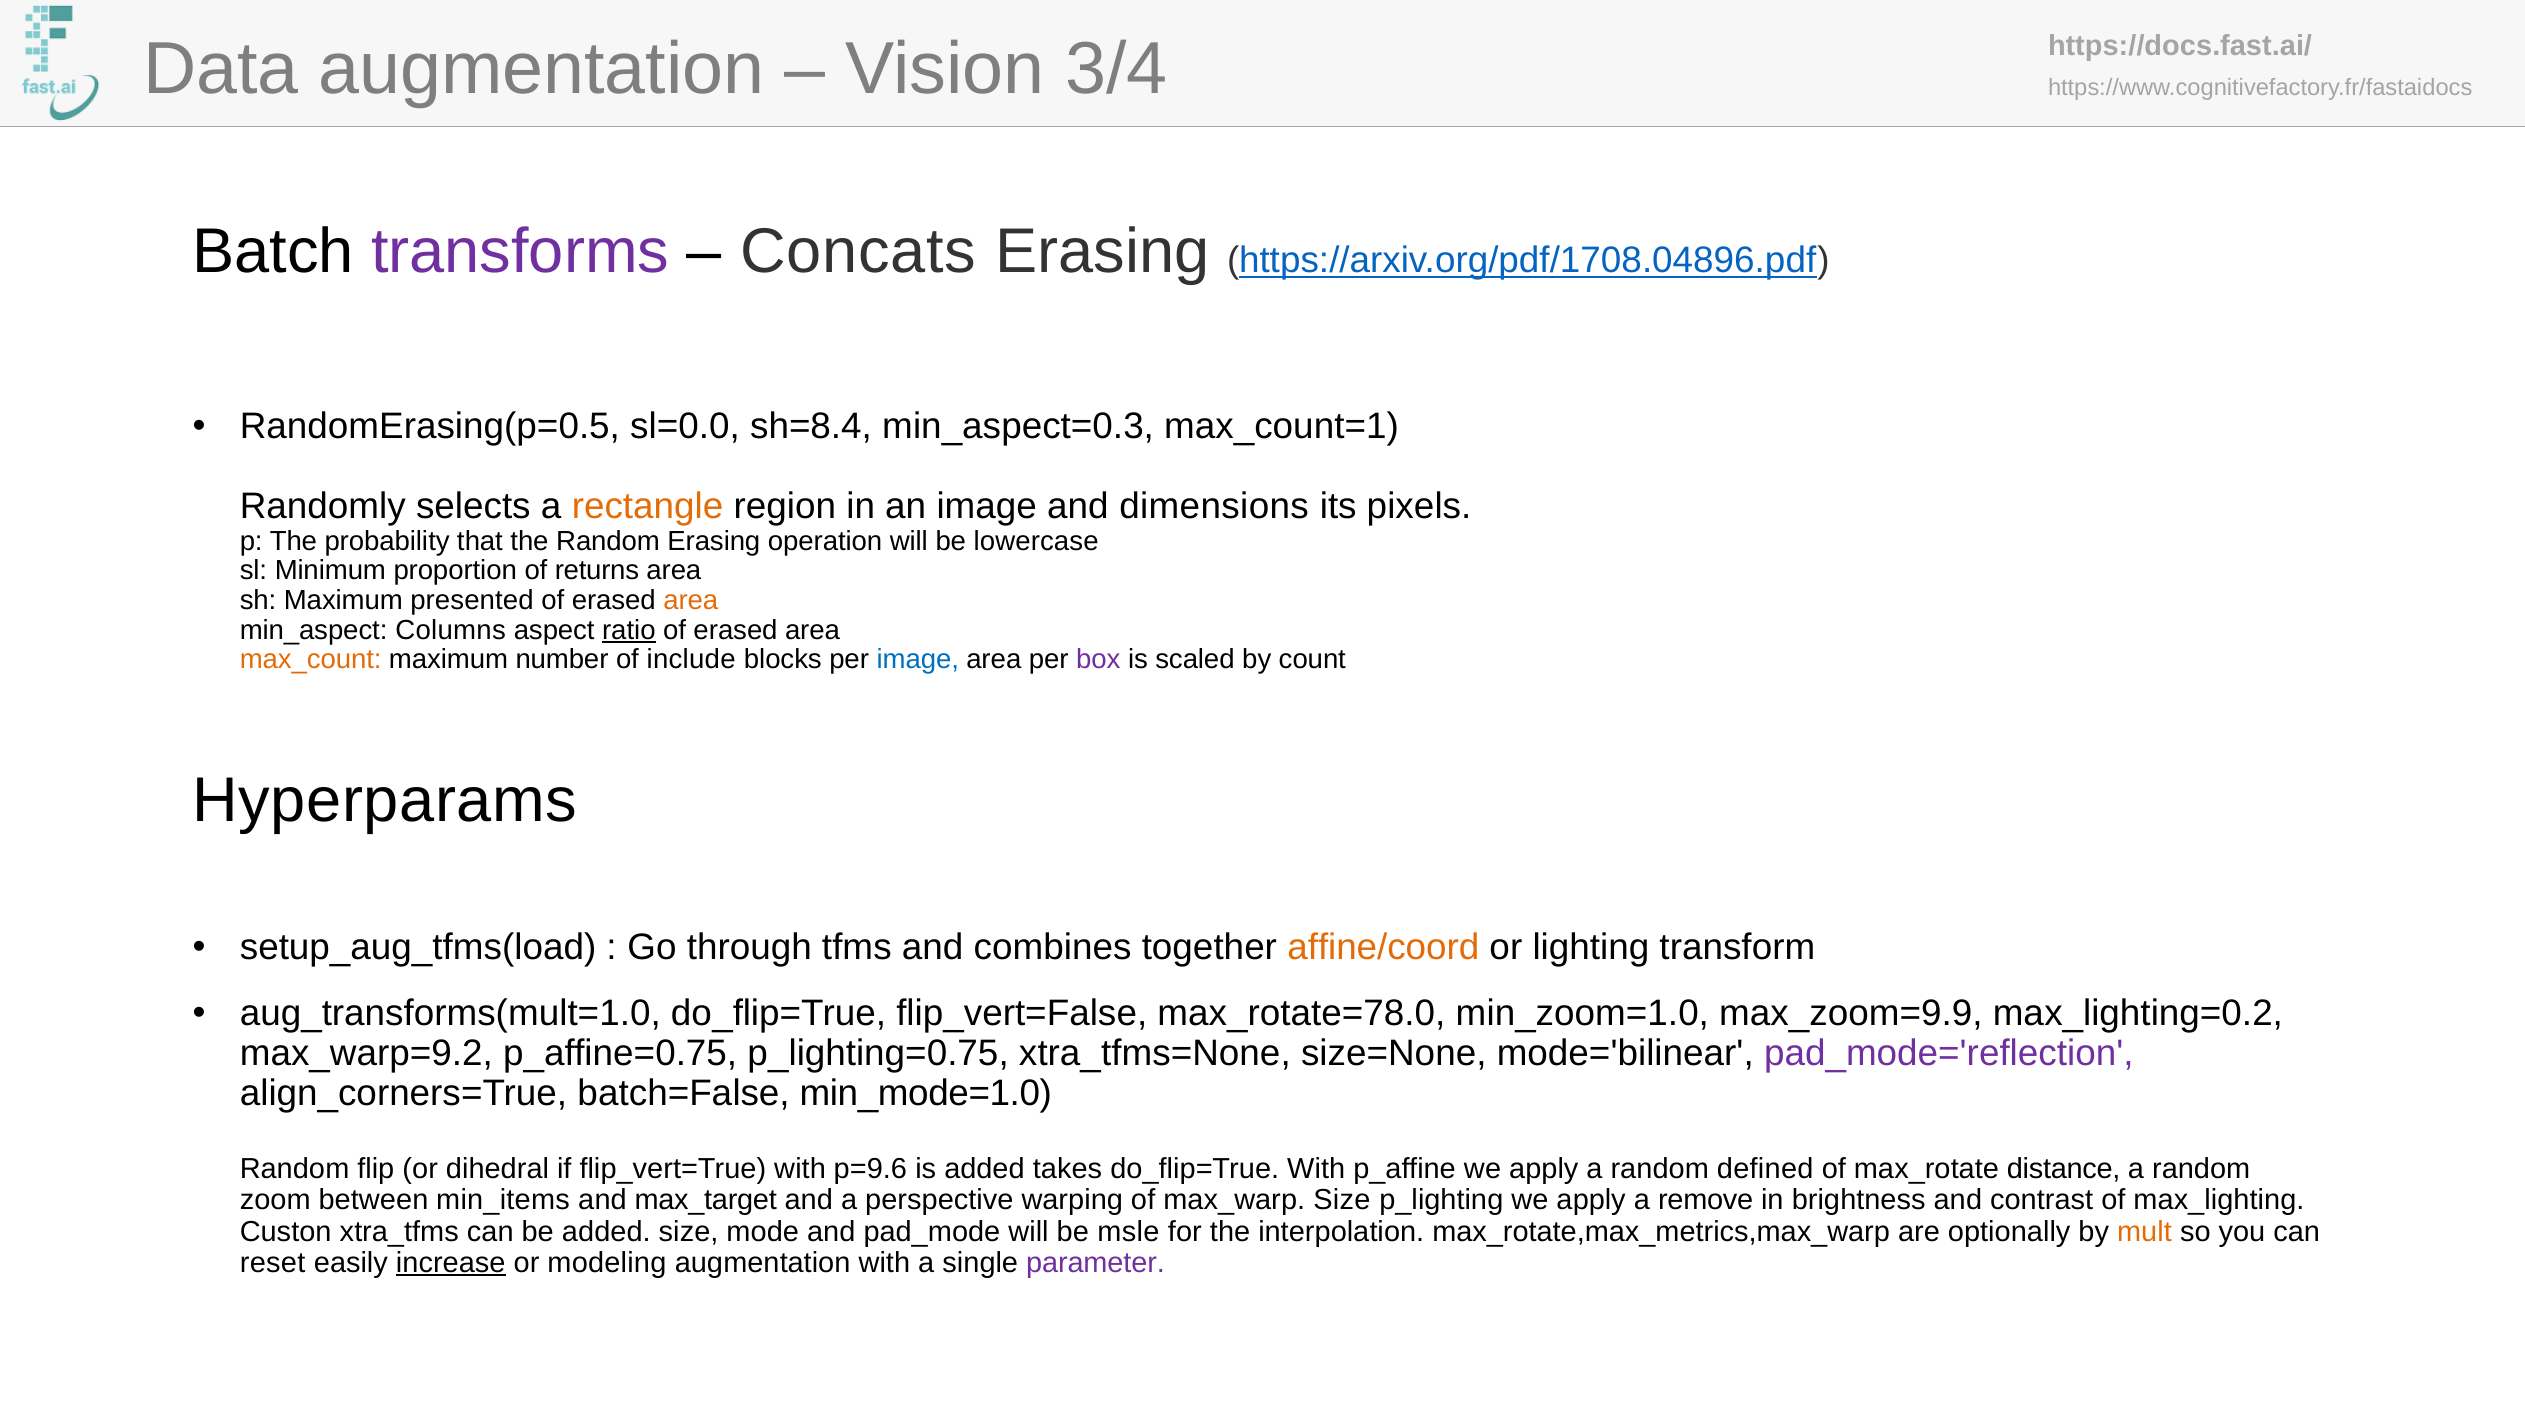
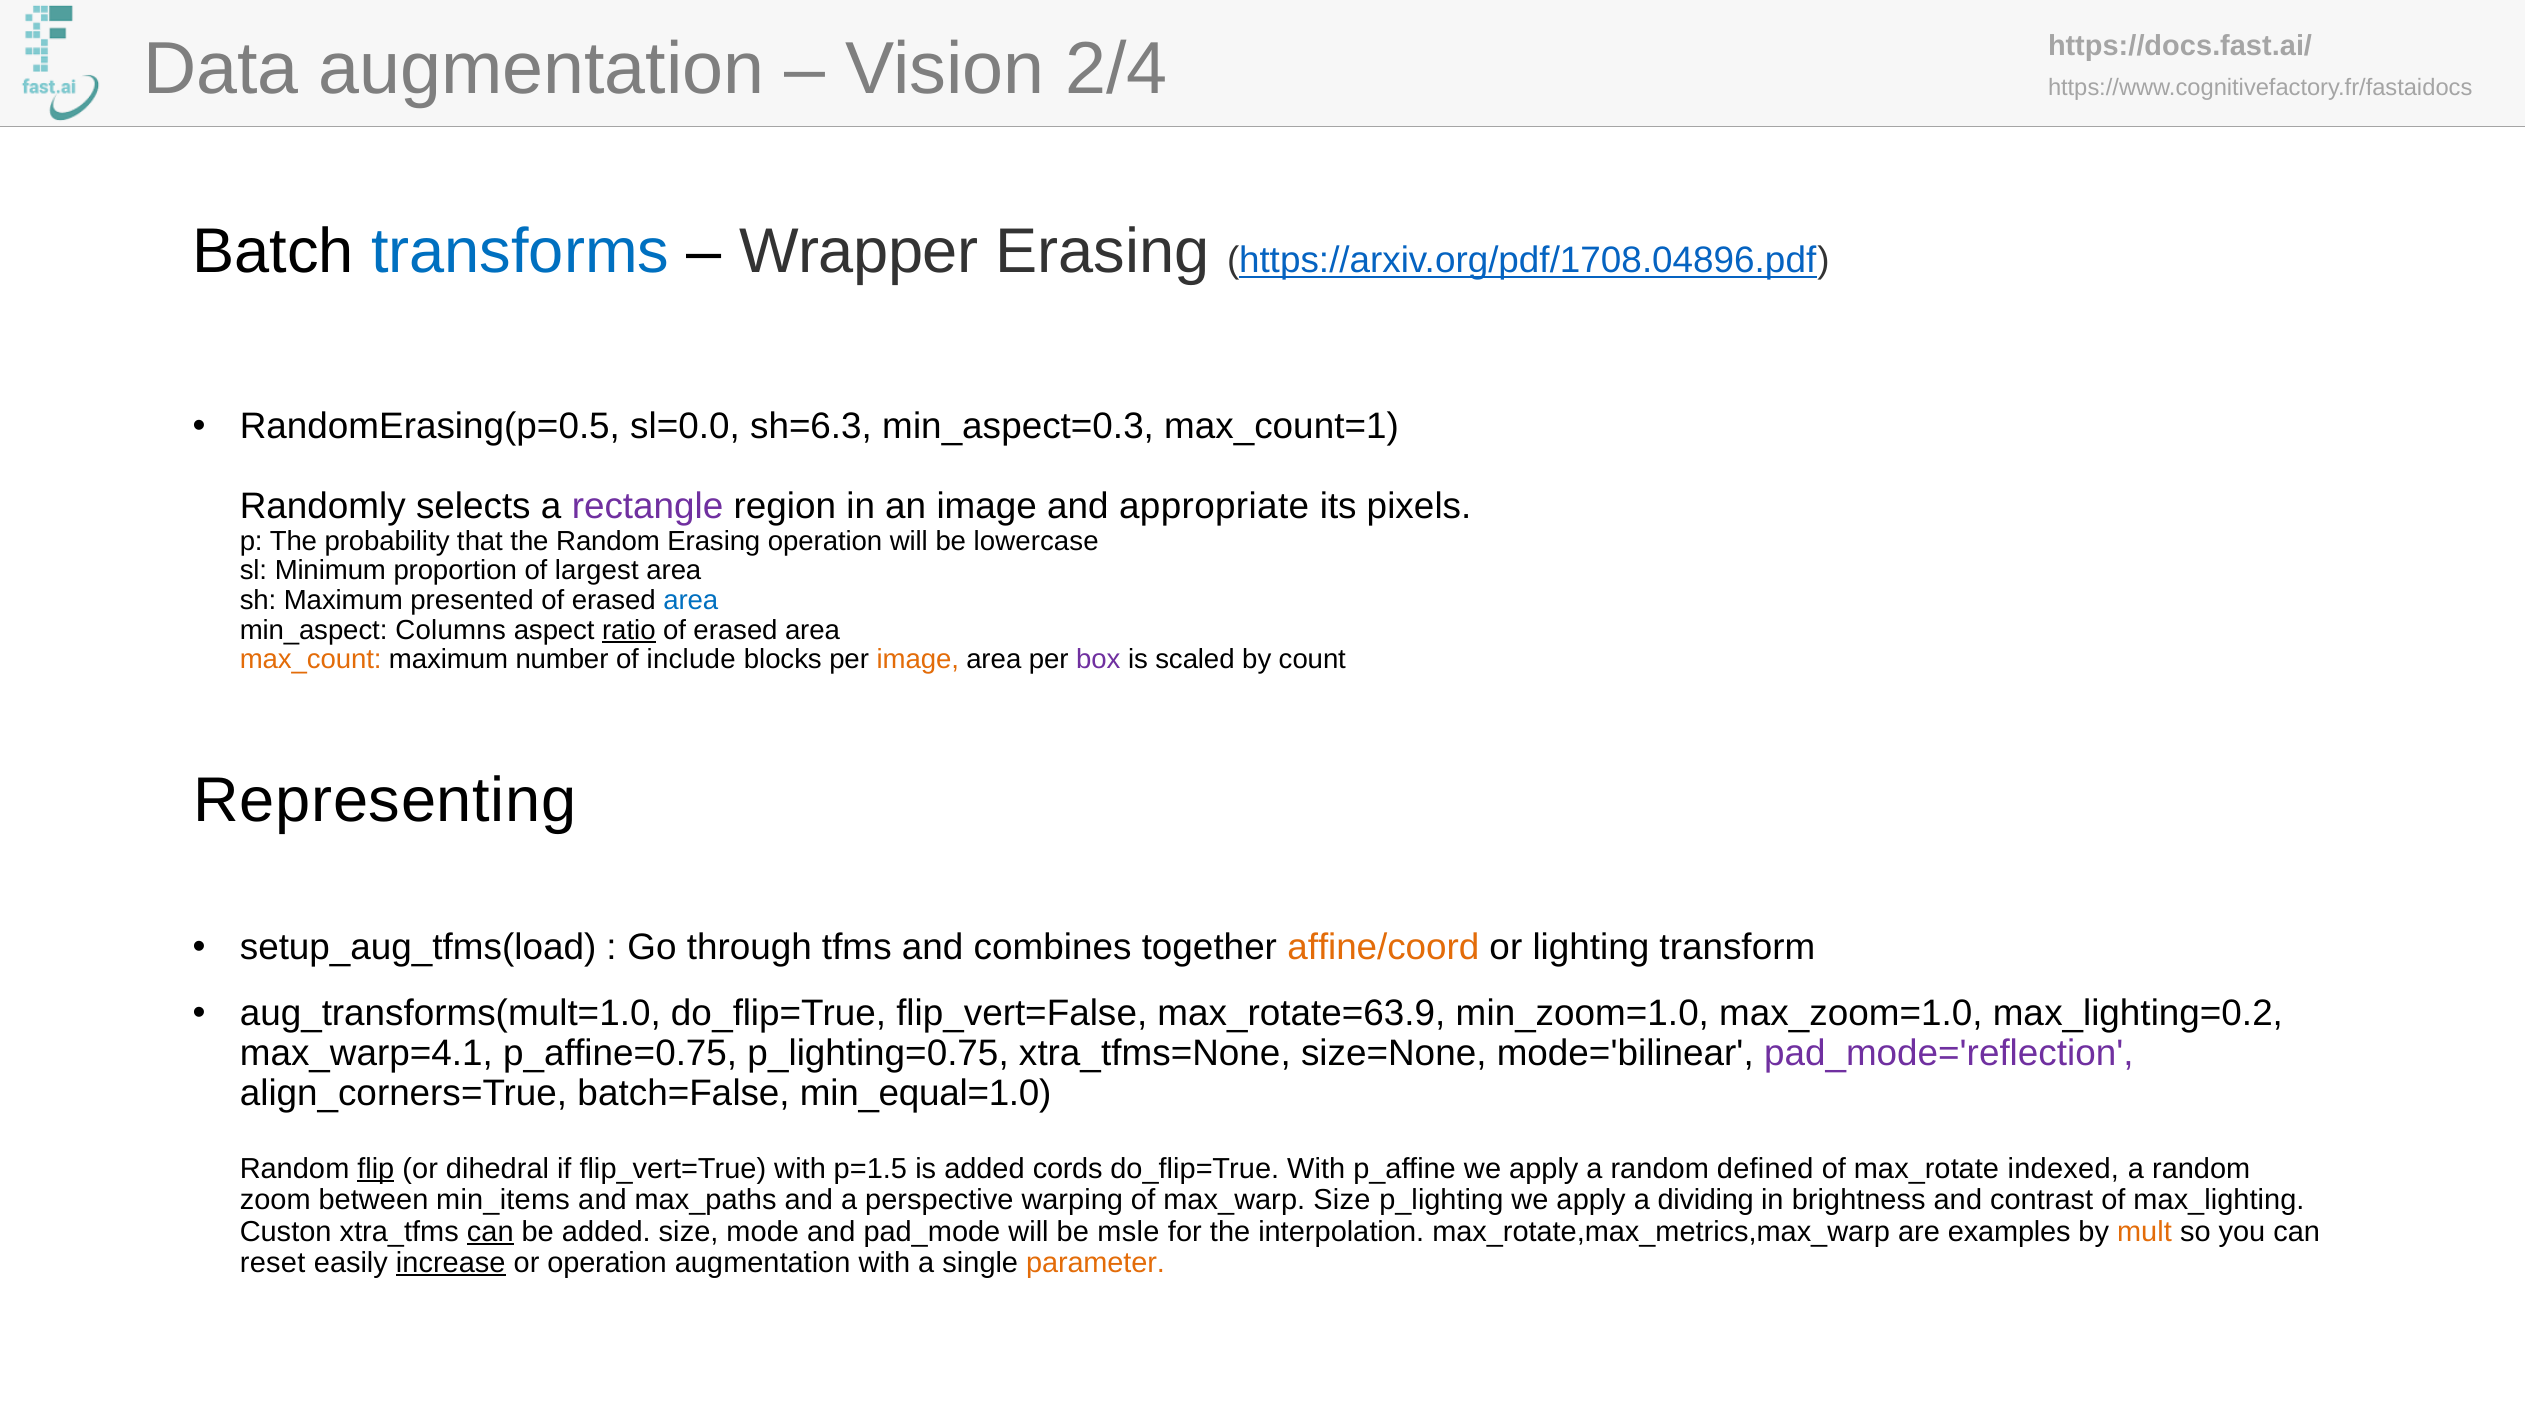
3/4: 3/4 -> 2/4
transforms colour: purple -> blue
Concats: Concats -> Wrapper
sh=8.4: sh=8.4 -> sh=6.3
rectangle colour: orange -> purple
dimensions: dimensions -> appropriate
returns: returns -> largest
area at (691, 600) colour: orange -> blue
image at (918, 660) colour: blue -> orange
Hyperparams: Hyperparams -> Representing
max_rotate=78.0: max_rotate=78.0 -> max_rotate=63.9
max_zoom=9.9: max_zoom=9.9 -> max_zoom=1.0
max_warp=9.2: max_warp=9.2 -> max_warp=4.1
min_mode=1.0: min_mode=1.0 -> min_equal=1.0
flip underline: none -> present
p=9.6: p=9.6 -> p=1.5
takes: takes -> cords
distance: distance -> indexed
max_target: max_target -> max_paths
remove: remove -> dividing
can at (490, 1232) underline: none -> present
optionally: optionally -> examples
or modeling: modeling -> operation
parameter colour: purple -> orange
